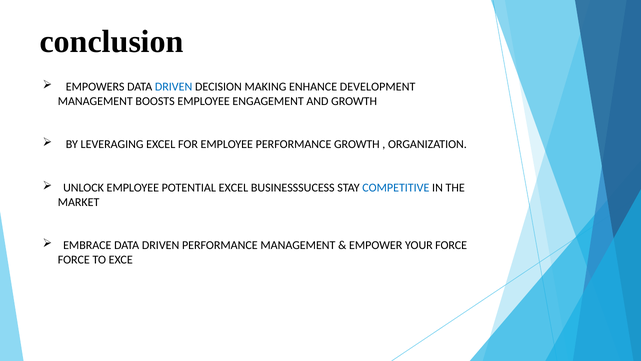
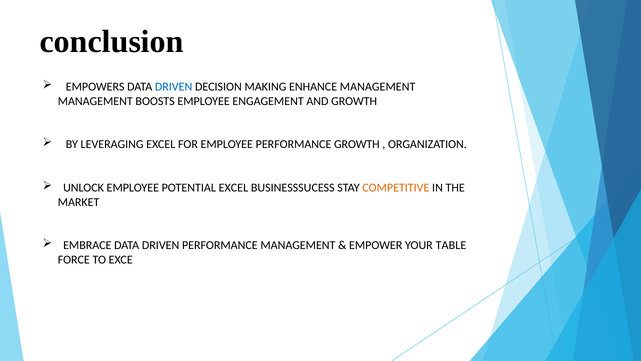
ENHANCE DEVELOPMENT: DEVELOPMENT -> MANAGEMENT
COMPETITIVE colour: blue -> orange
YOUR FORCE: FORCE -> TABLE
